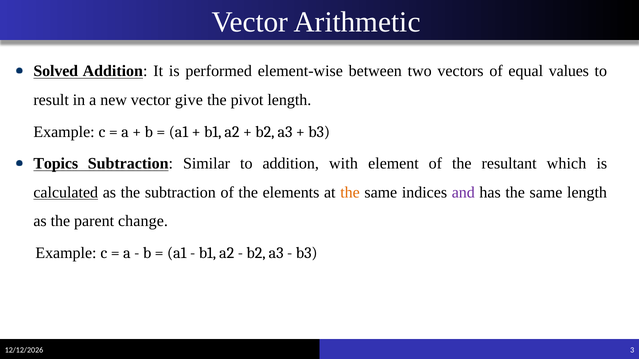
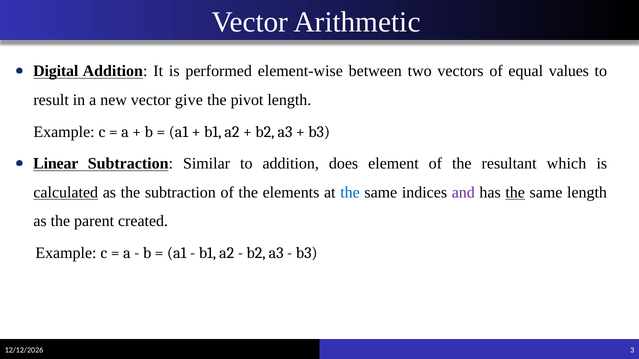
Solved: Solved -> Digital
Topics: Topics -> Linear
with: with -> does
the at (350, 193) colour: orange -> blue
the at (515, 193) underline: none -> present
change: change -> created
